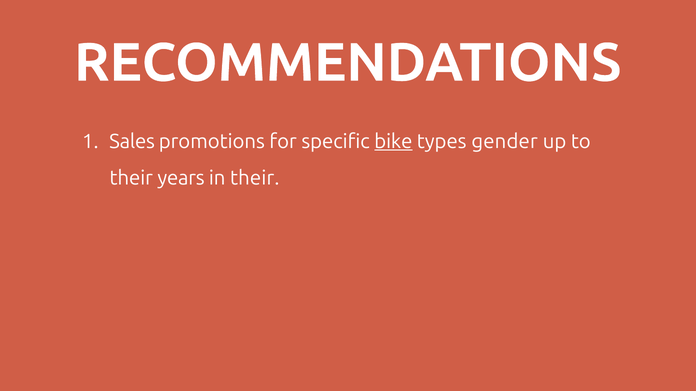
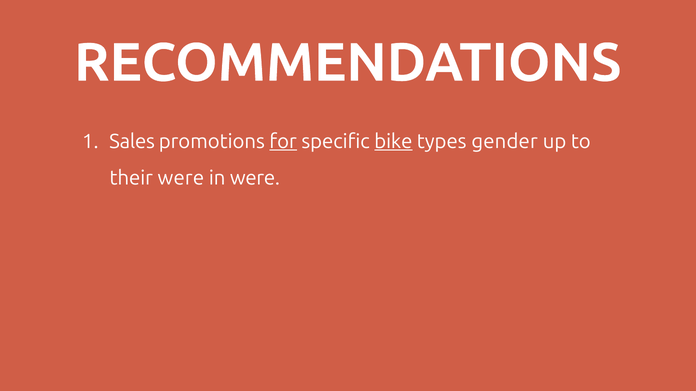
for underline: none -> present
their years: years -> were
in their: their -> were
